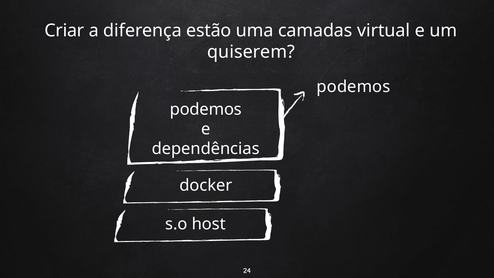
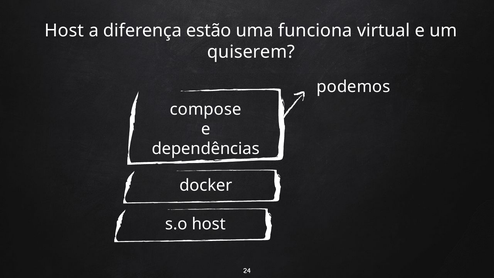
Criar at (64, 31): Criar -> Host
camadas: camadas -> funciona
podemos at (206, 109): podemos -> compose
